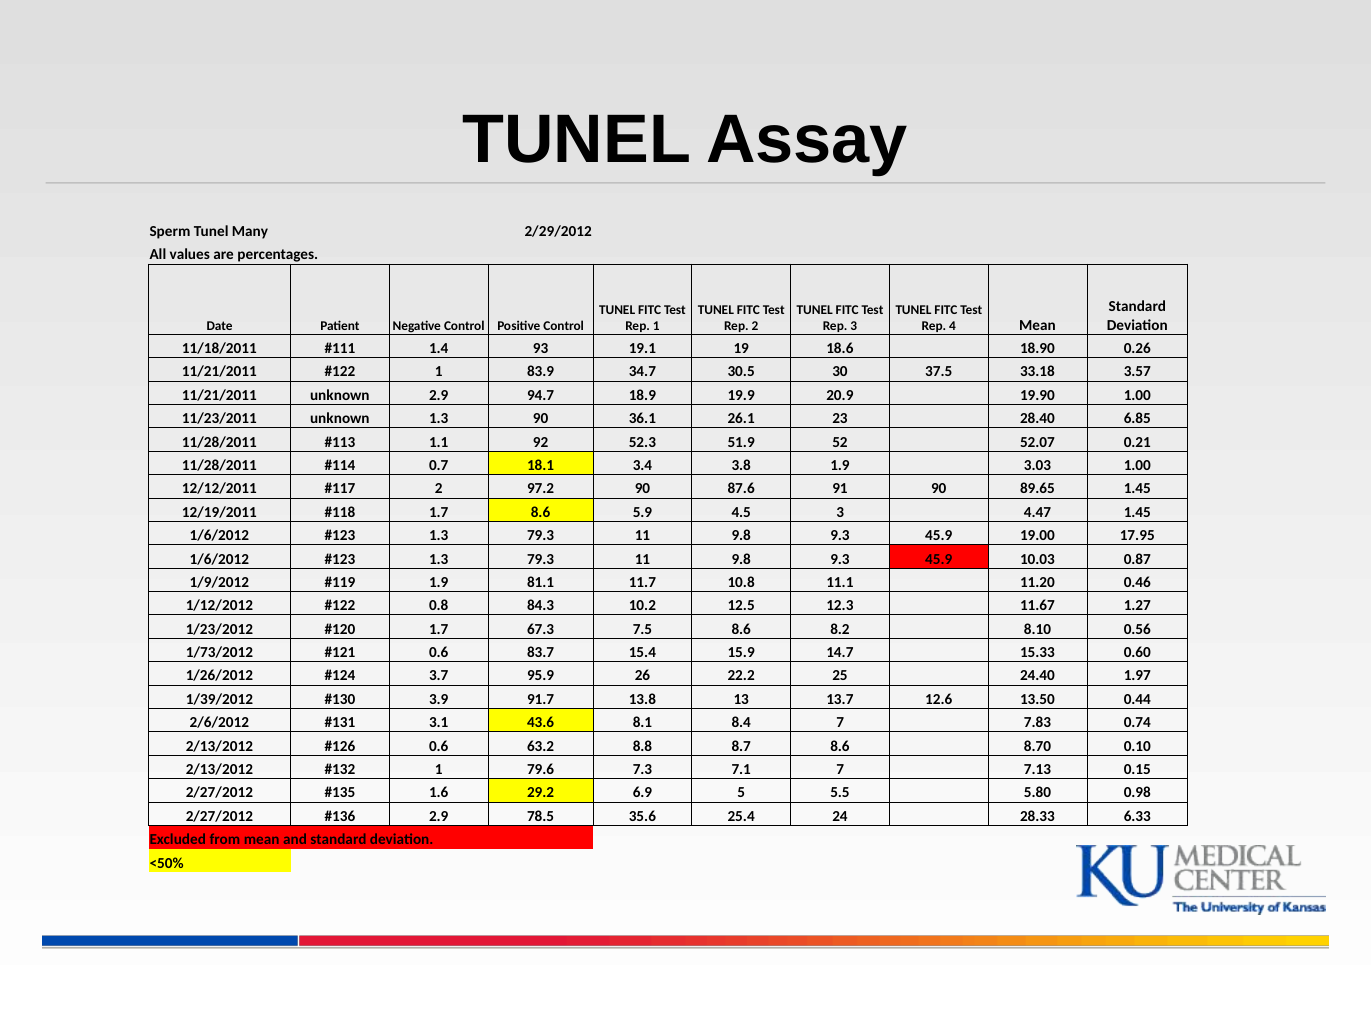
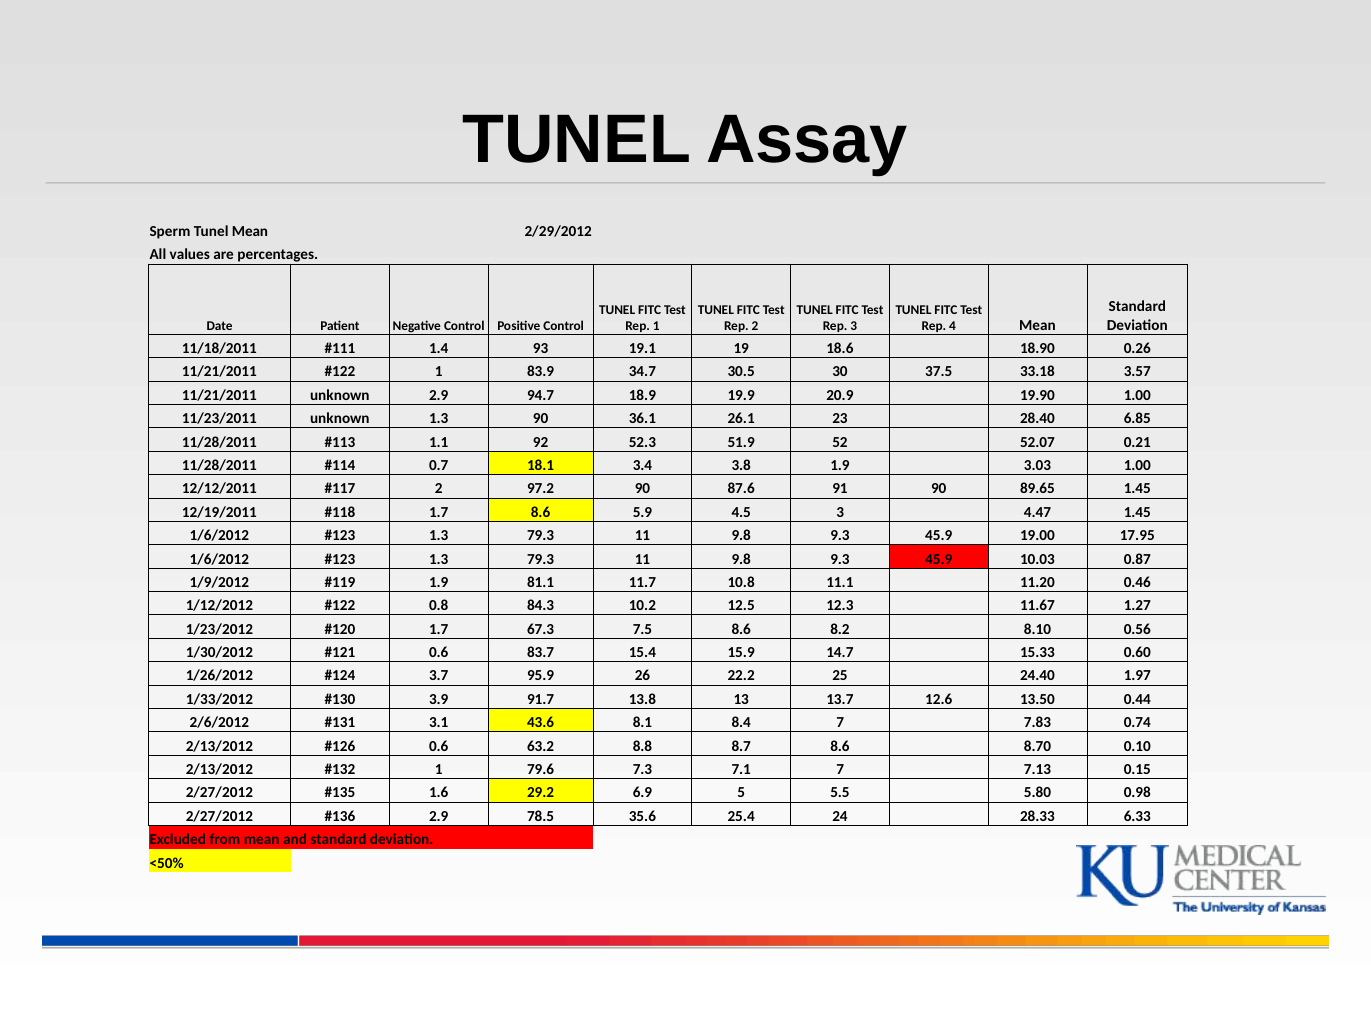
Tunel Many: Many -> Mean
1/73/2012: 1/73/2012 -> 1/30/2012
1/39/2012: 1/39/2012 -> 1/33/2012
